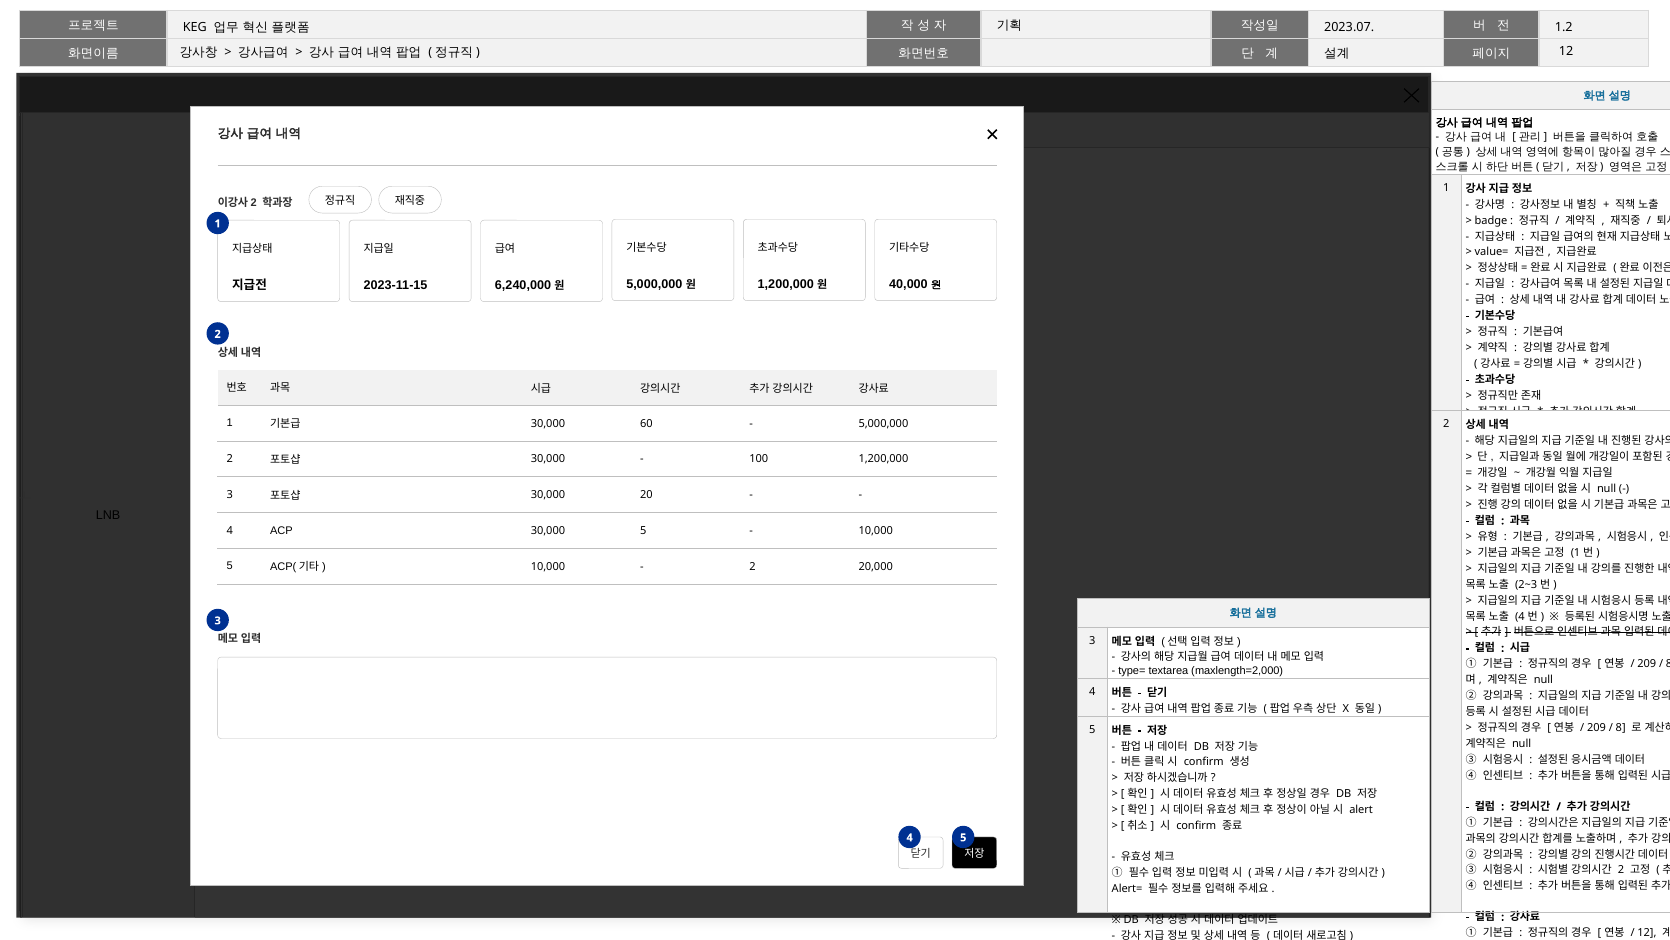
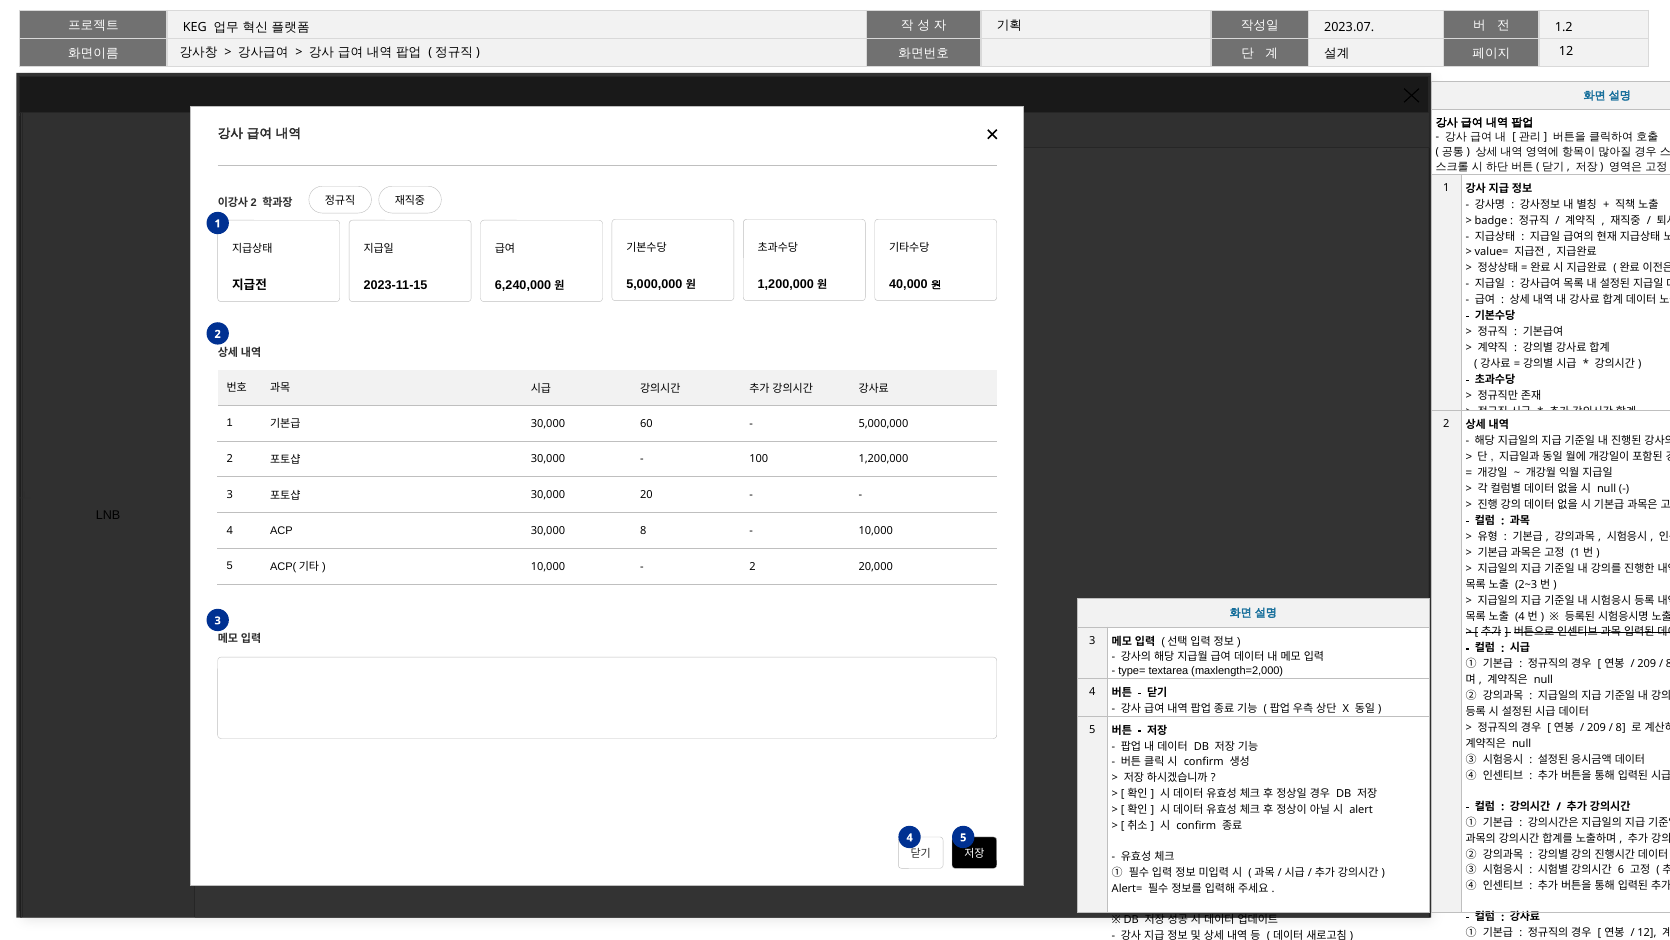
30,000 5: 5 -> 8
2 at (1621, 870): 2 -> 6
